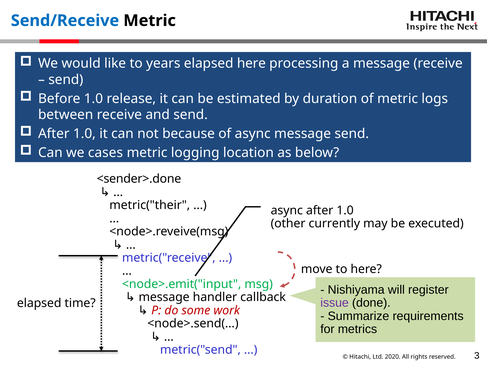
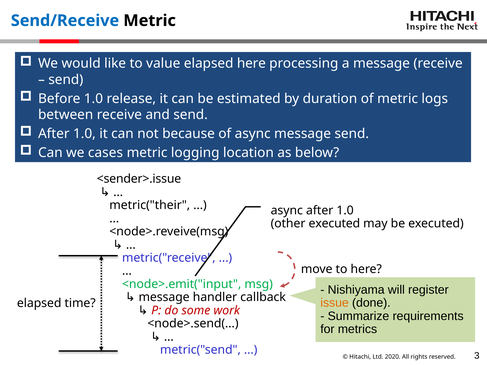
years: years -> value
<sender>.done: <sender>.done -> <sender>.issue
other currently: currently -> executed
issue colour: purple -> orange
